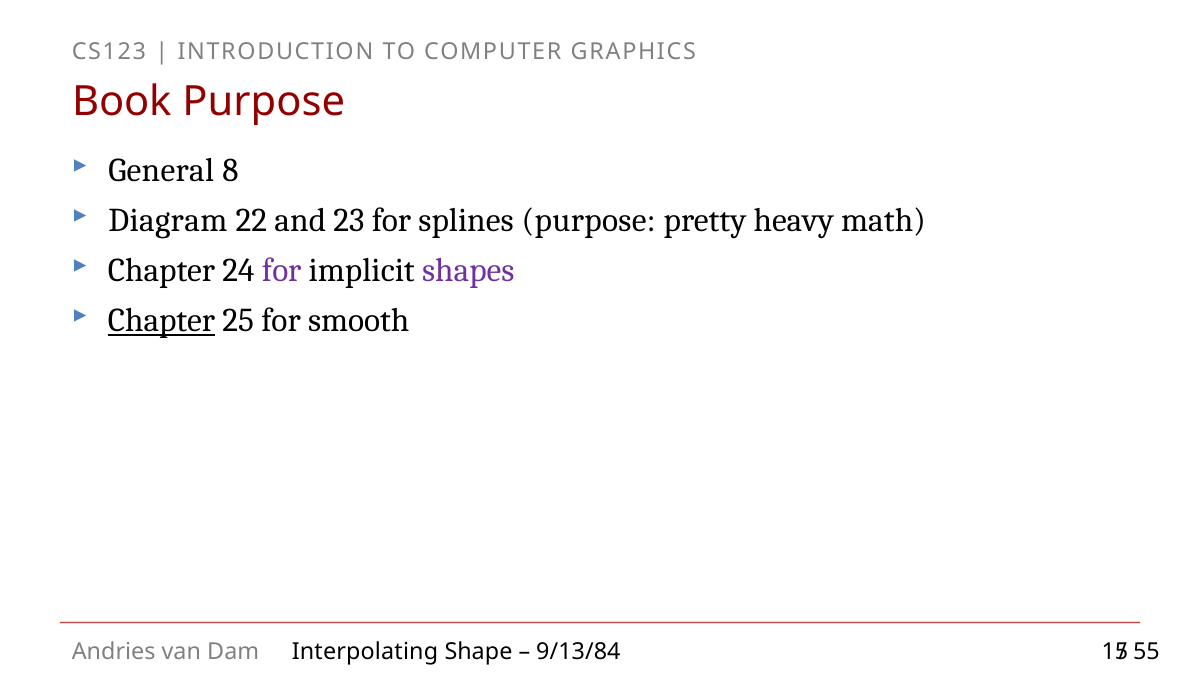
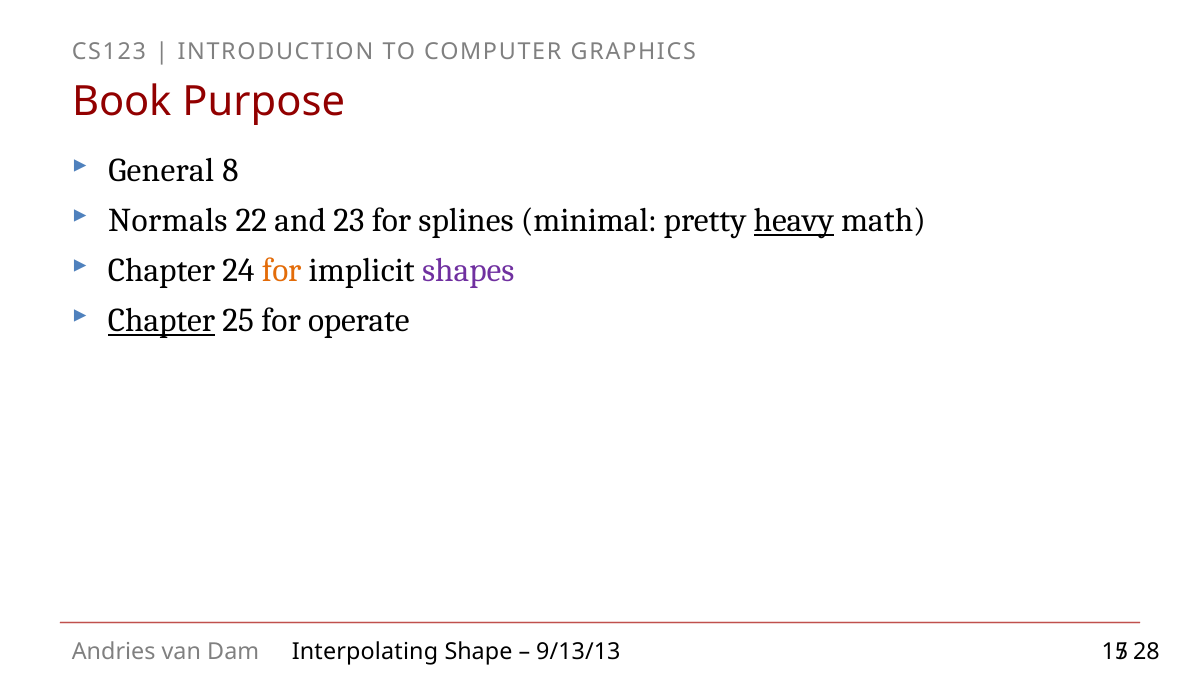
Diagram: Diagram -> Normals
splines purpose: purpose -> minimal
heavy underline: none -> present
for at (282, 271) colour: purple -> orange
smooth: smooth -> operate
9/13/84: 9/13/84 -> 9/13/13
55: 55 -> 28
